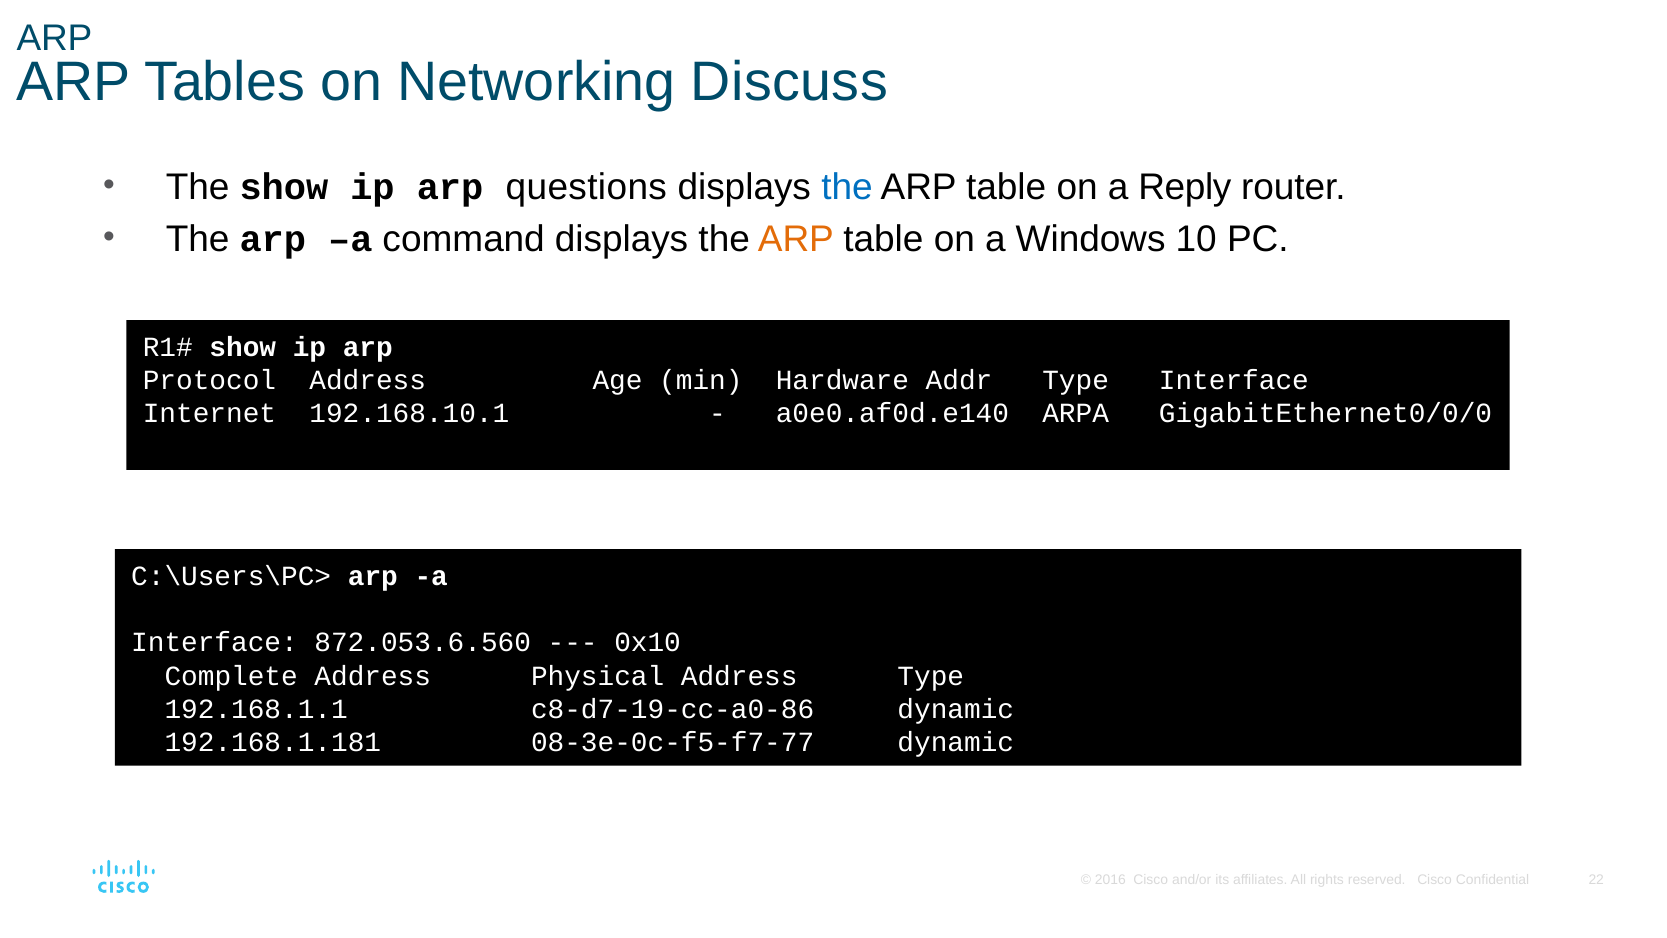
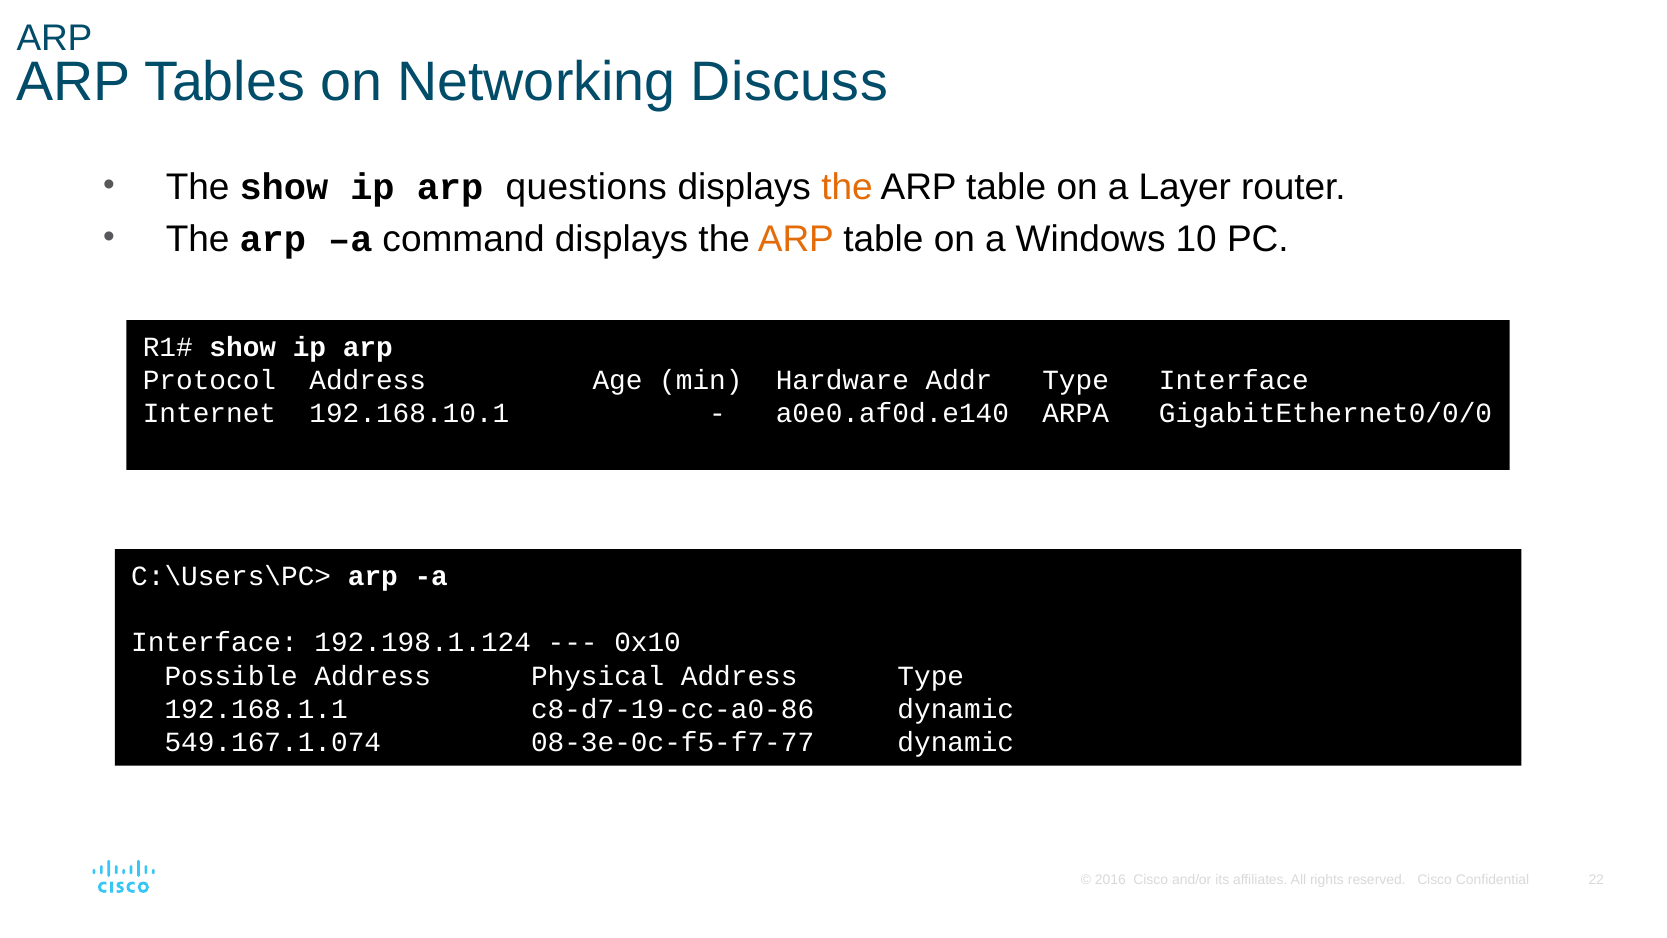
the at (847, 187) colour: blue -> orange
Reply: Reply -> Layer
872.053.6.560: 872.053.6.560 -> 192.198.1.124
Complete: Complete -> Possible
192.168.1.181: 192.168.1.181 -> 549.167.1.074
